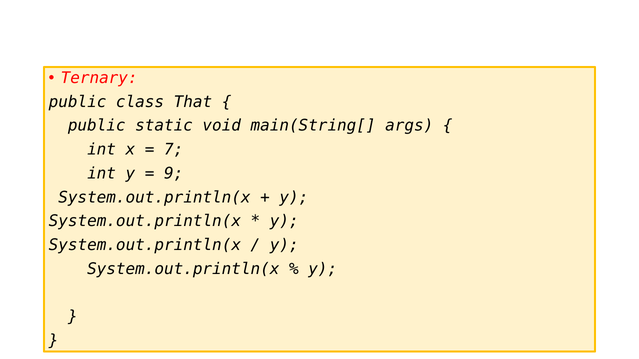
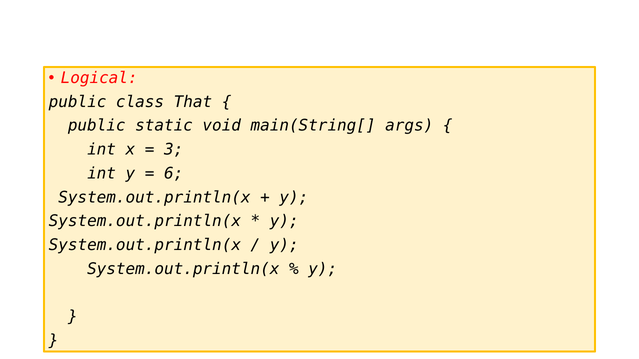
Ternary: Ternary -> Logical
7: 7 -> 3
9: 9 -> 6
